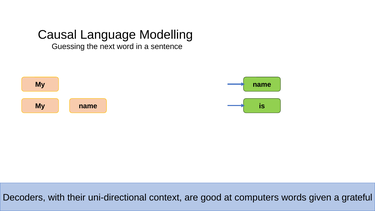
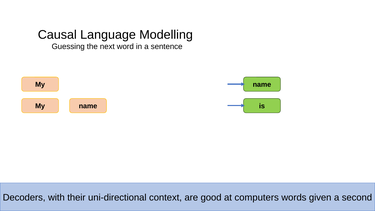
grateful: grateful -> second
